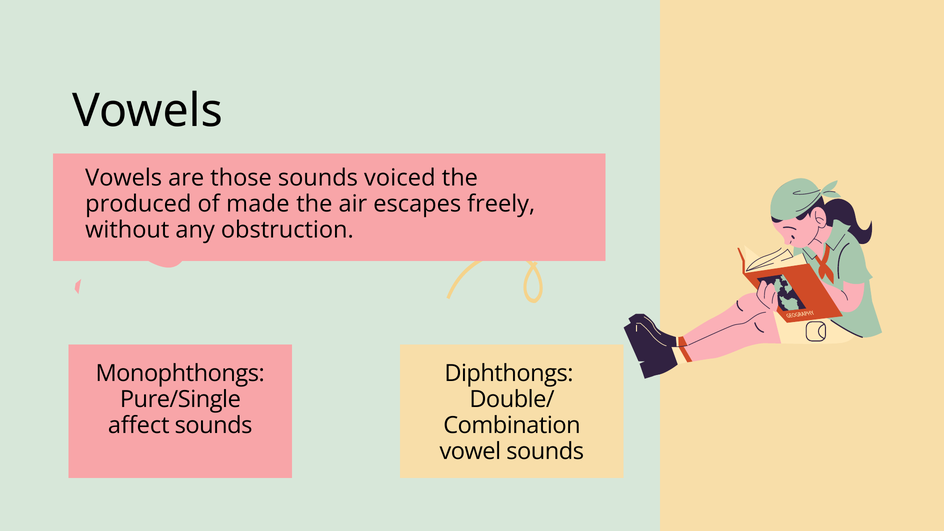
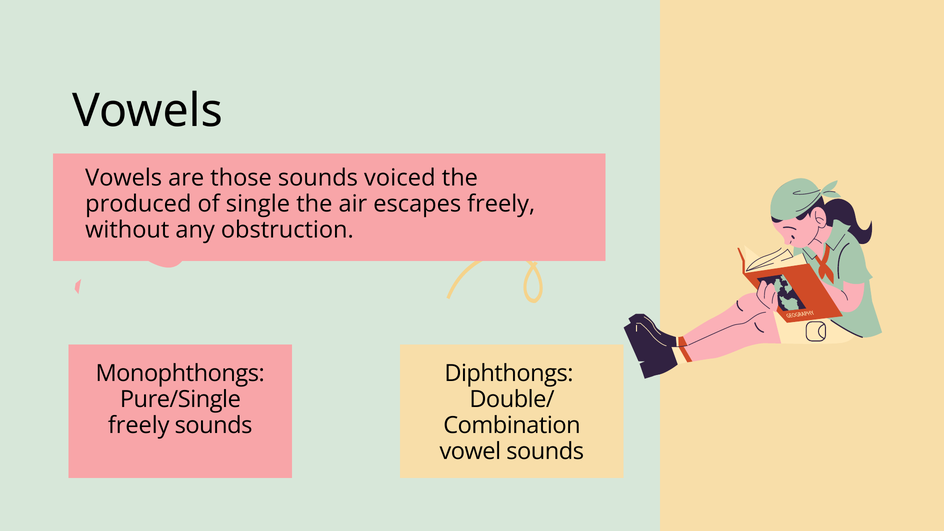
made: made -> single
affect at (139, 425): affect -> freely
